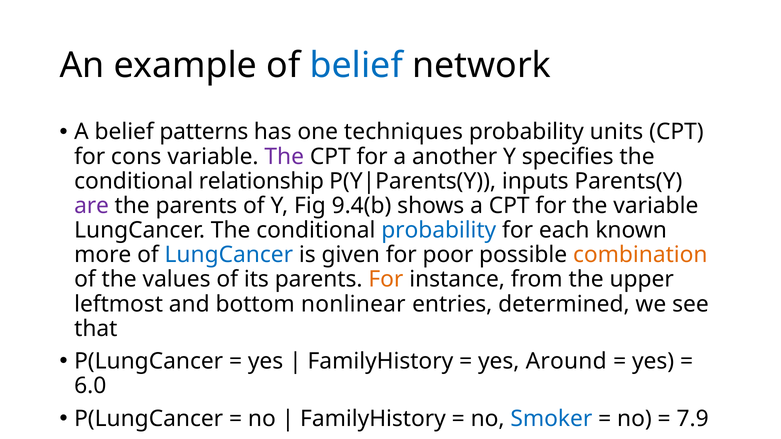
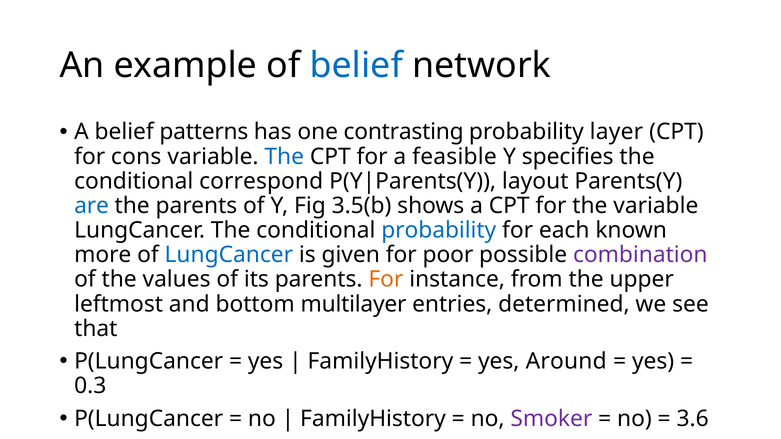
techniques: techniques -> contrasting
units: units -> layer
The at (284, 157) colour: purple -> blue
another: another -> feasible
relationship: relationship -> correspond
inputs: inputs -> layout
are colour: purple -> blue
9.4(b: 9.4(b -> 3.5(b
combination colour: orange -> purple
nonlinear: nonlinear -> multilayer
6.0: 6.0 -> 0.3
Smoker colour: blue -> purple
7.9: 7.9 -> 3.6
